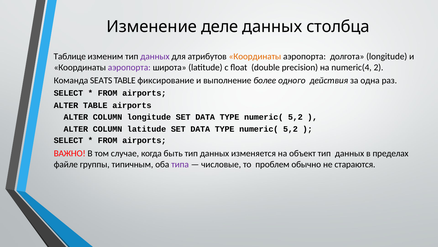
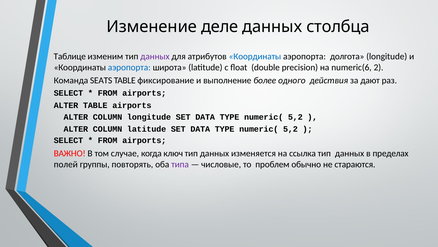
Координаты at (255, 56) colour: orange -> blue
аэропорта at (129, 67) colour: purple -> blue
numeric(4: numeric(4 -> numeric(6
одна: одна -> дают
быть: быть -> ключ
объект: объект -> ссылка
файле: файле -> полей
типичным: типичным -> повторять
